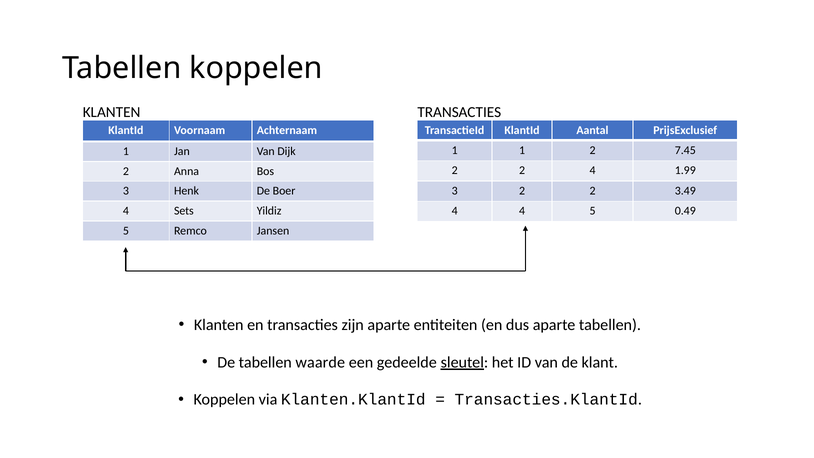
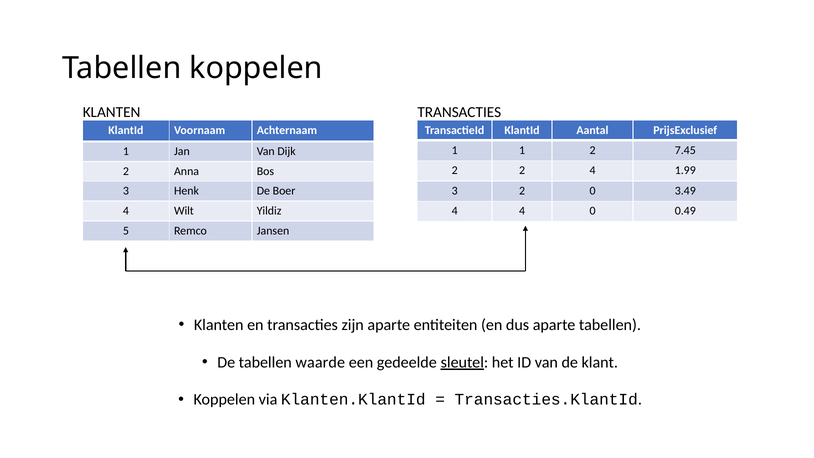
3 2 2: 2 -> 0
Sets: Sets -> Wilt
4 5: 5 -> 0
